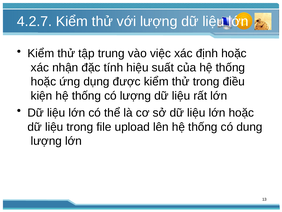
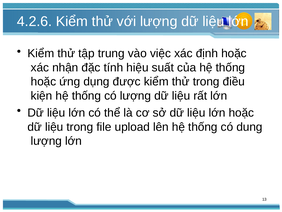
4.2.7: 4.2.7 -> 4.2.6
